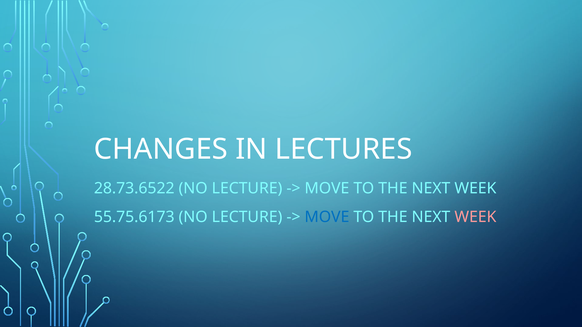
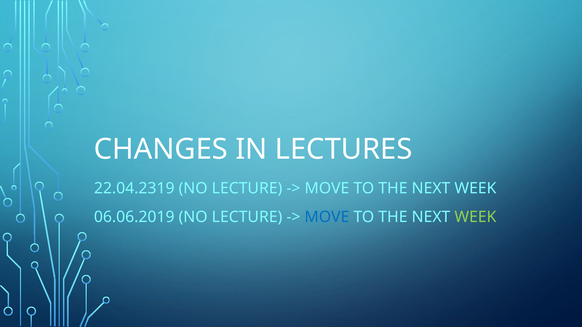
28.73.6522: 28.73.6522 -> 22.04.2319
55.75.6173: 55.75.6173 -> 06.06.2019
WEEK at (475, 217) colour: pink -> light green
